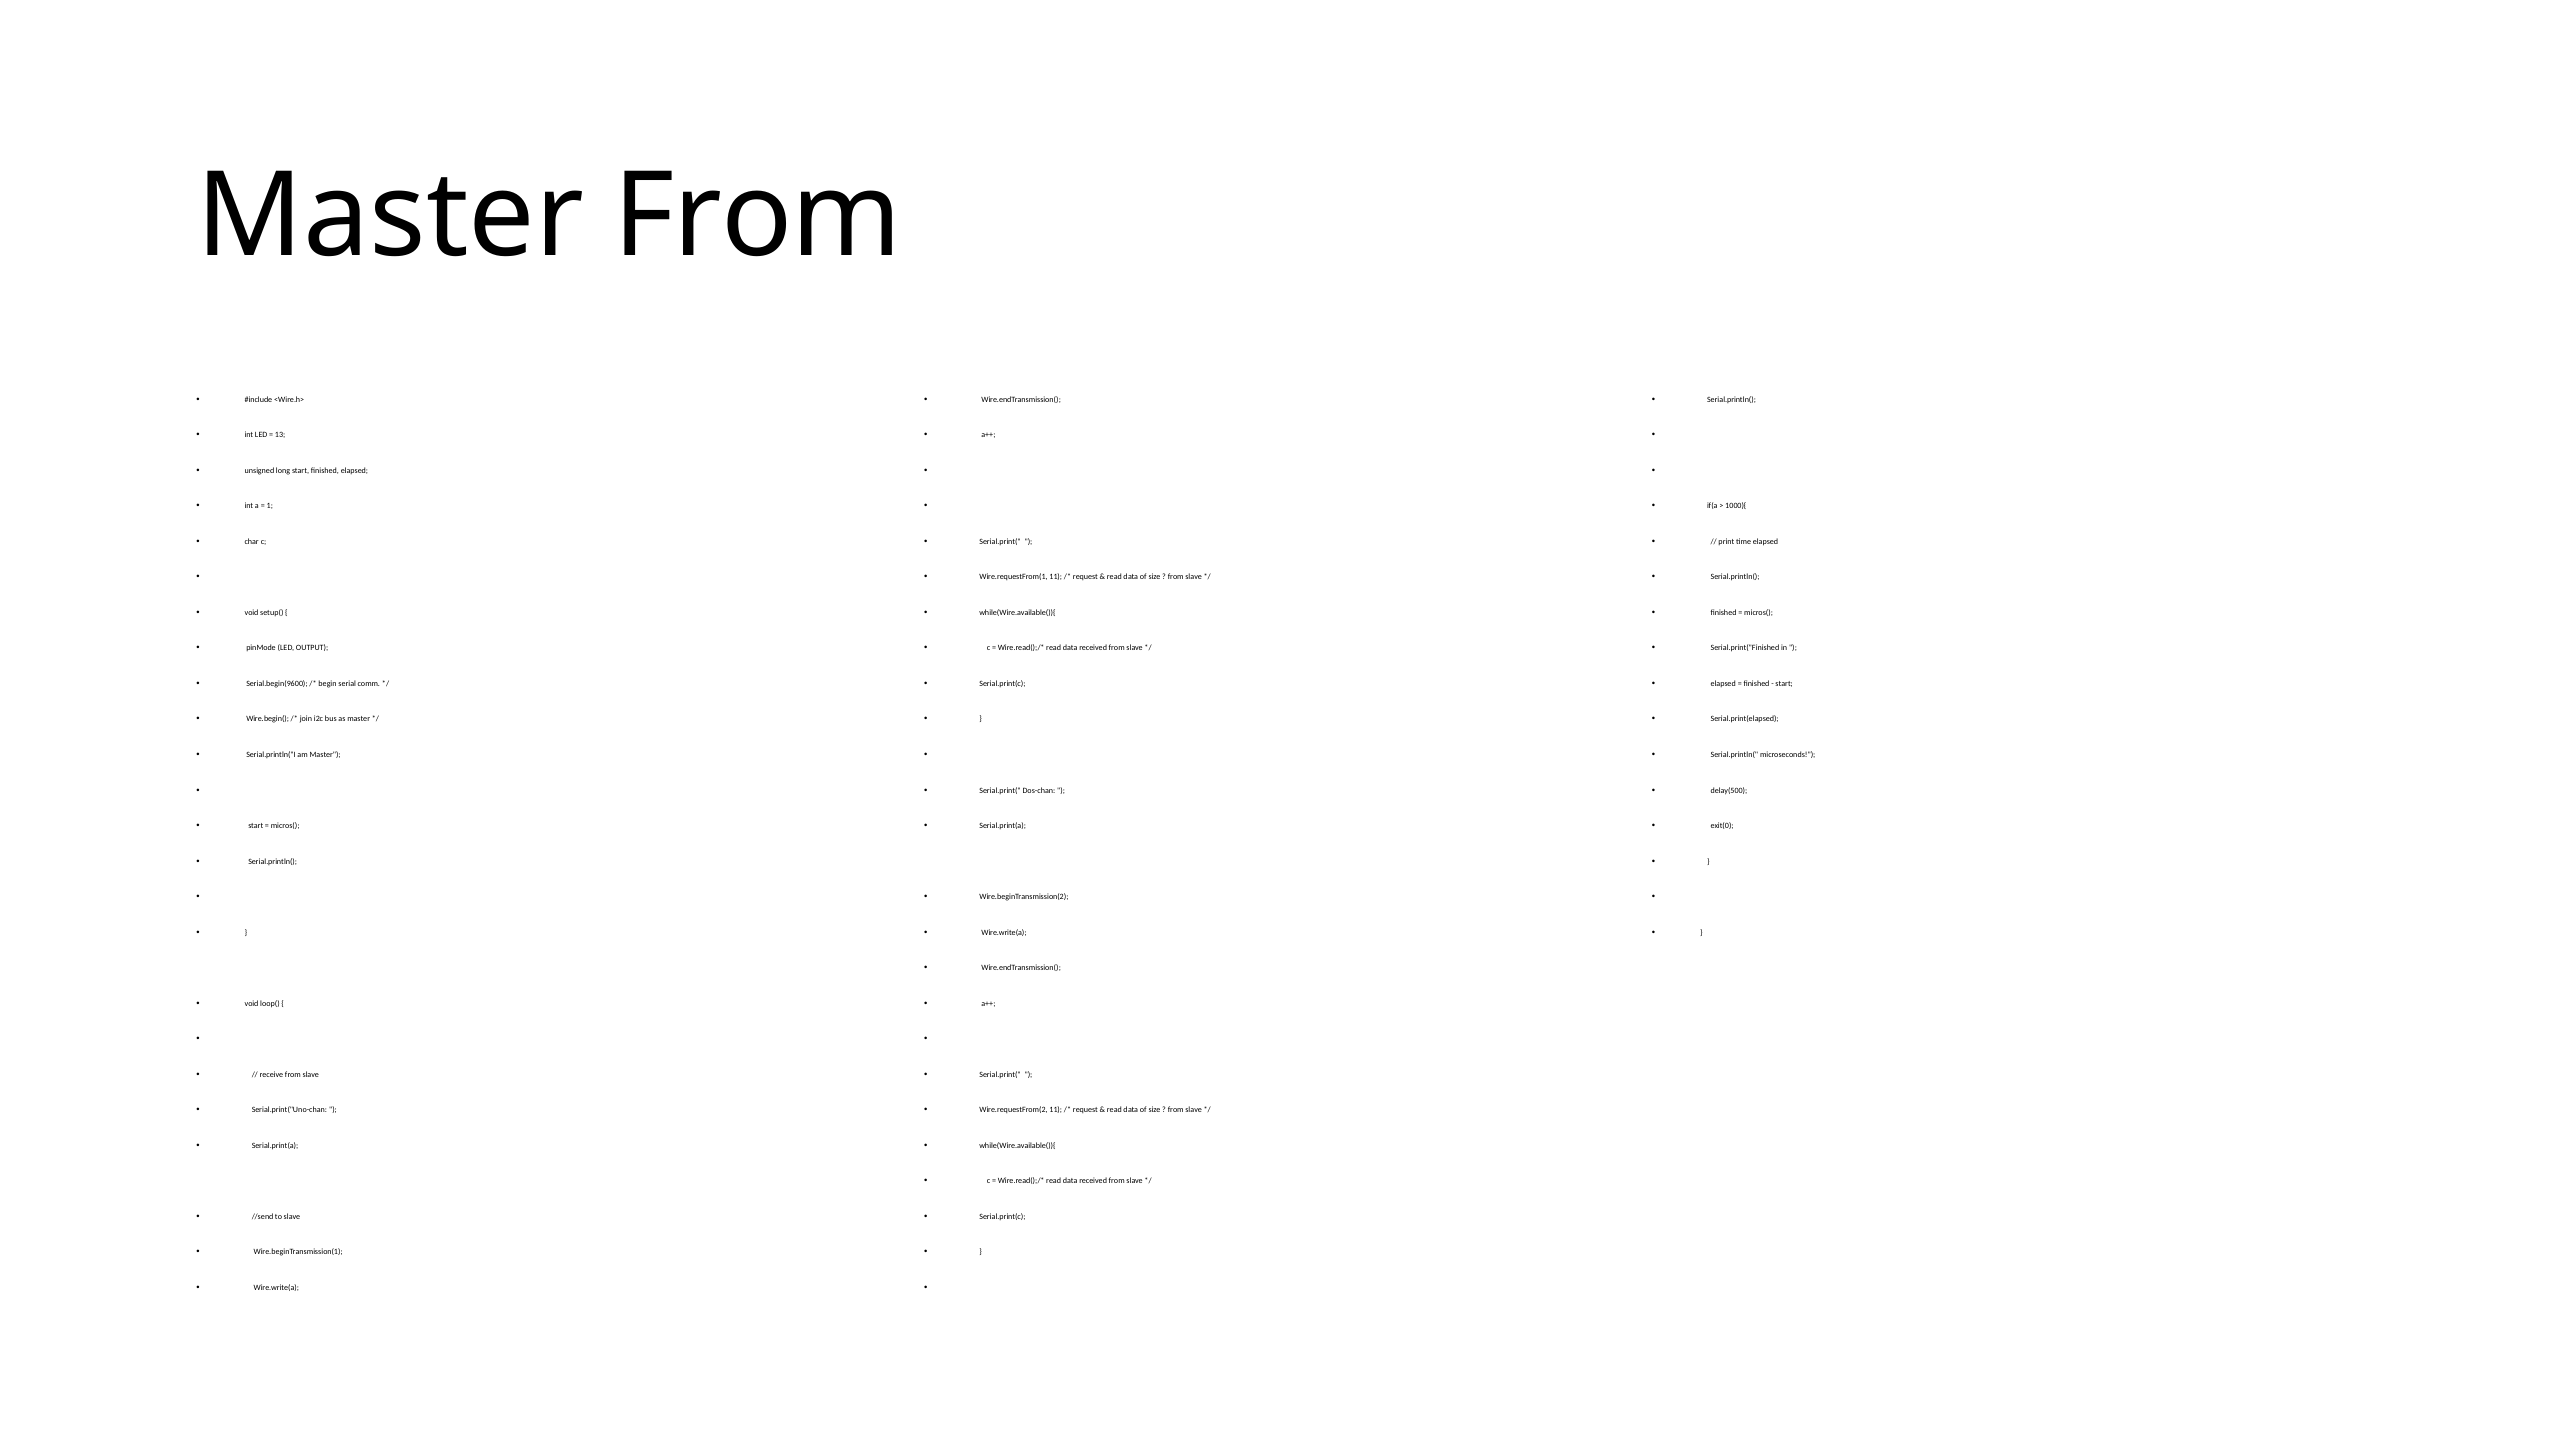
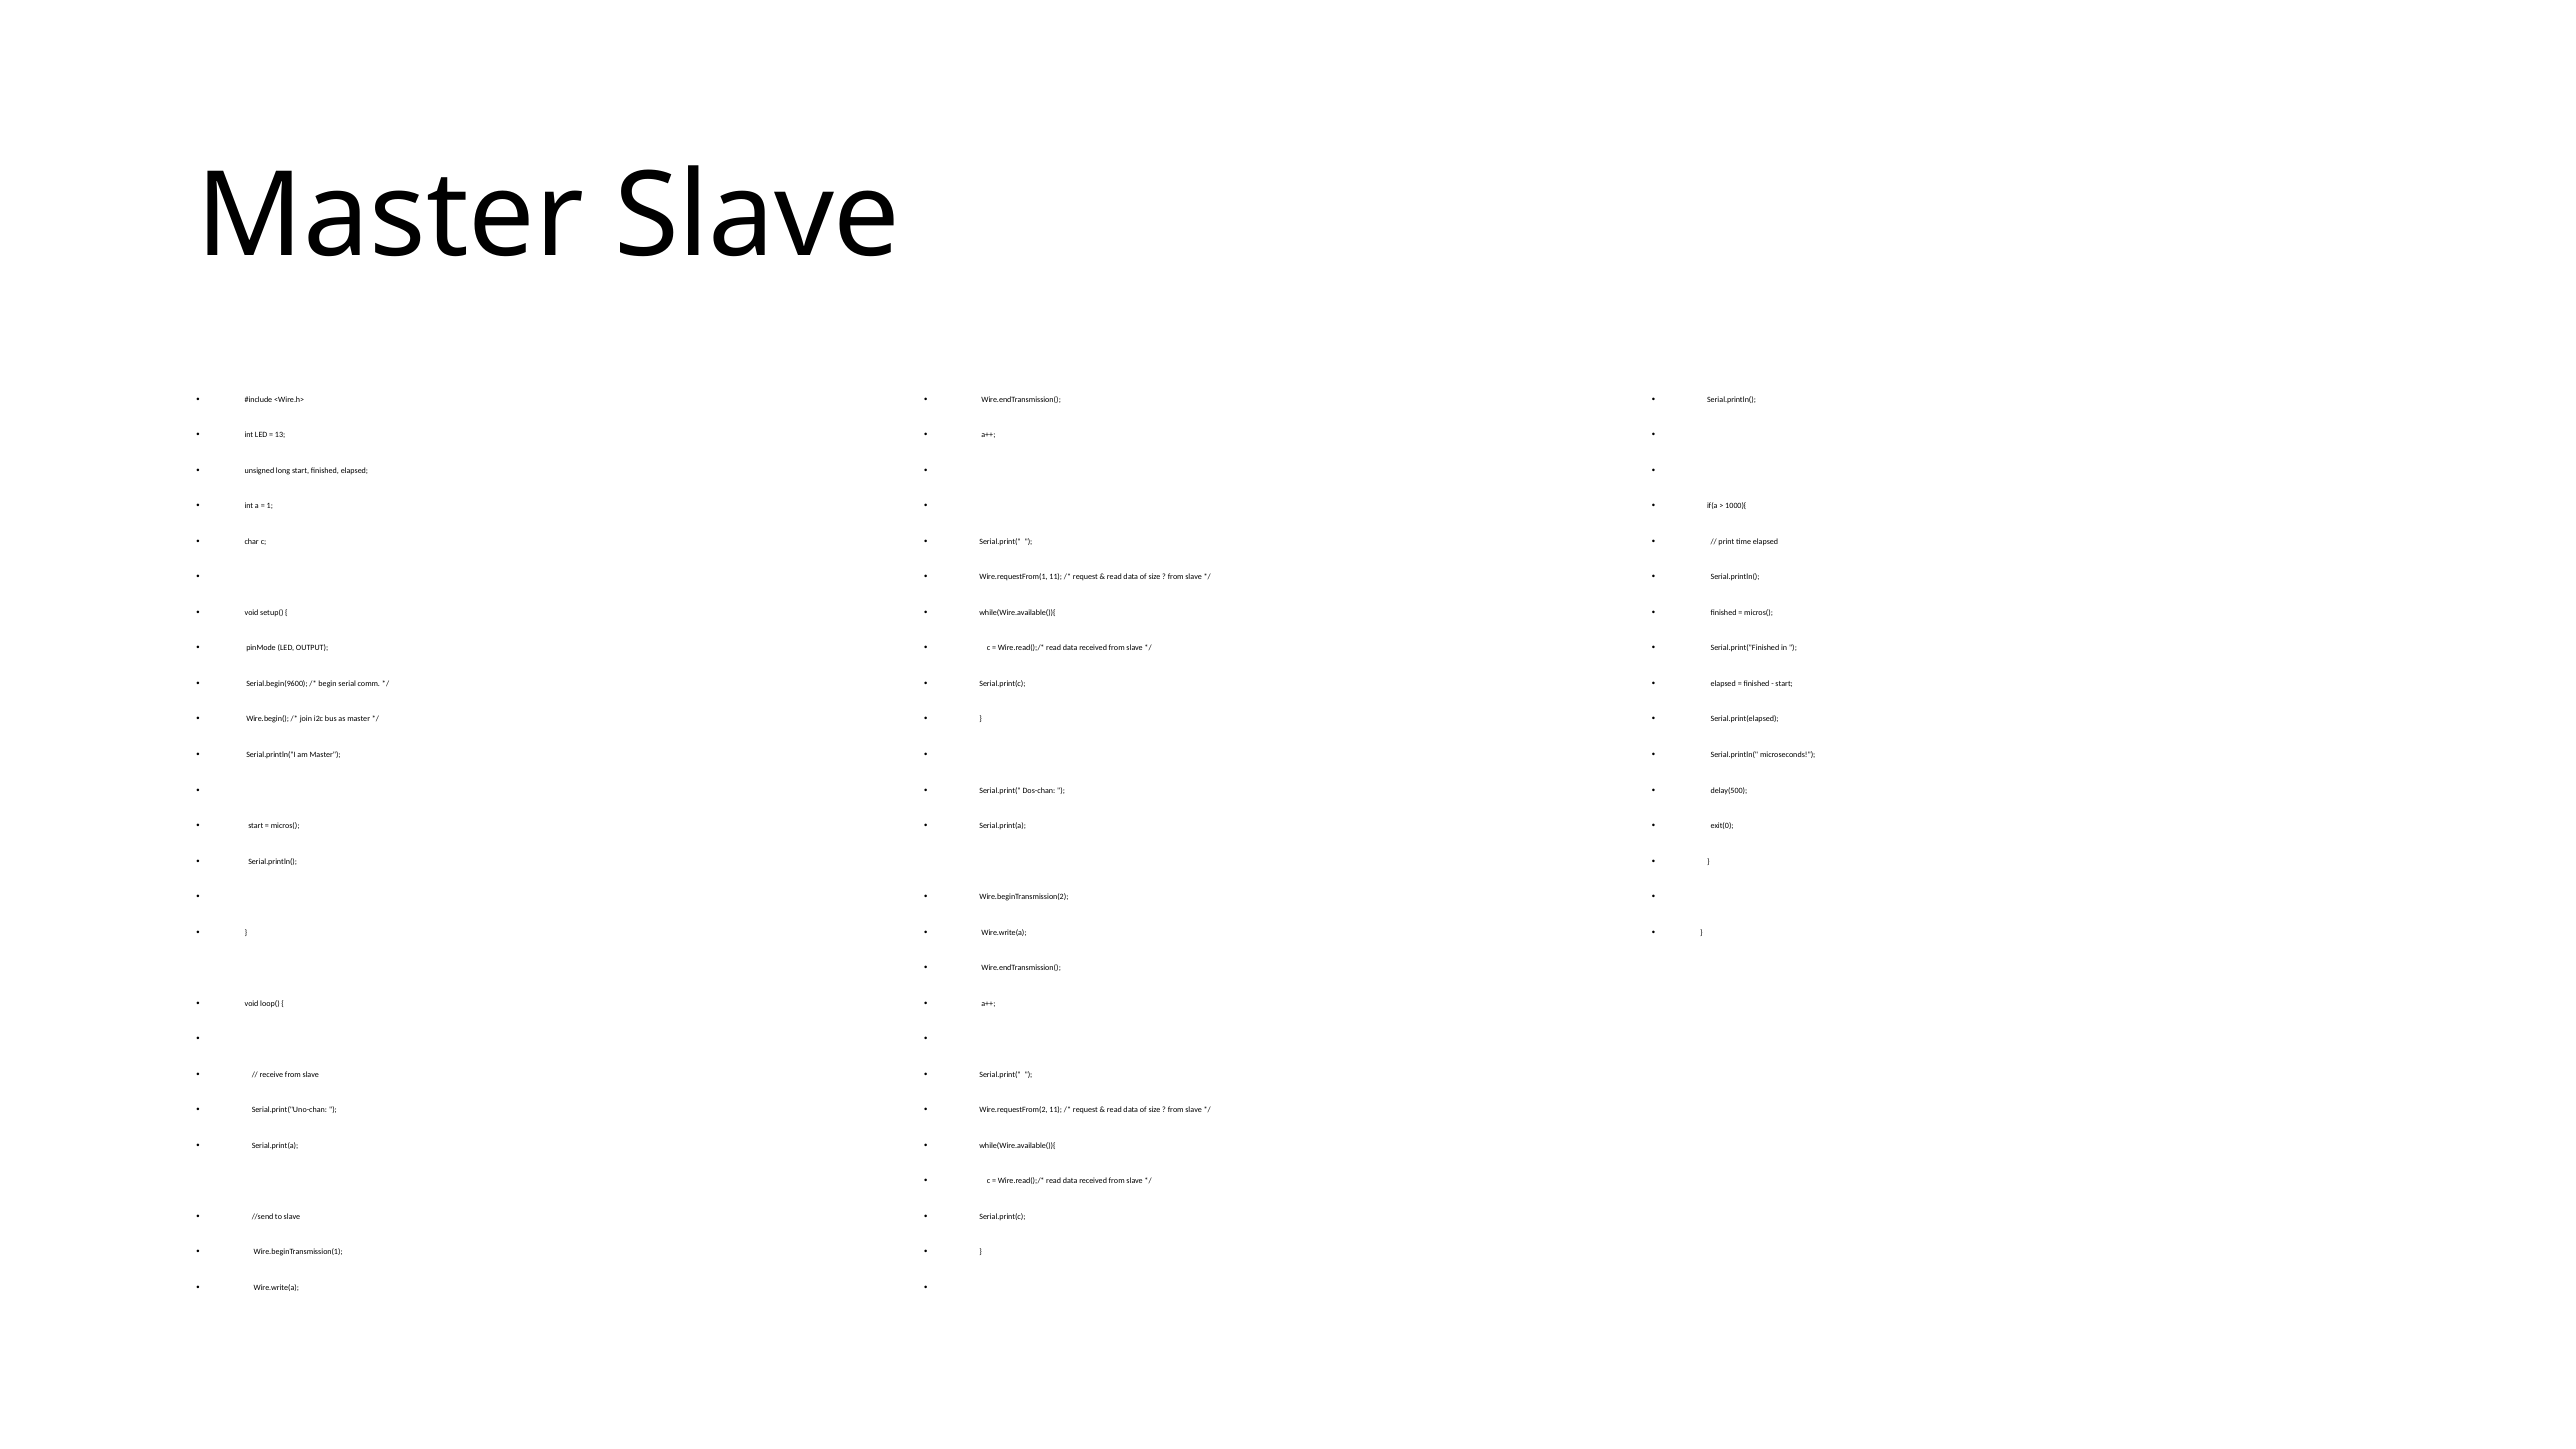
Master From: From -> Slave
